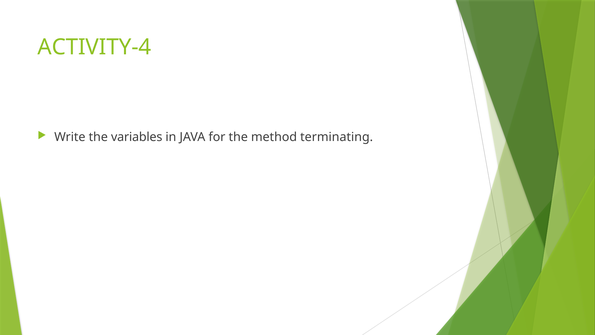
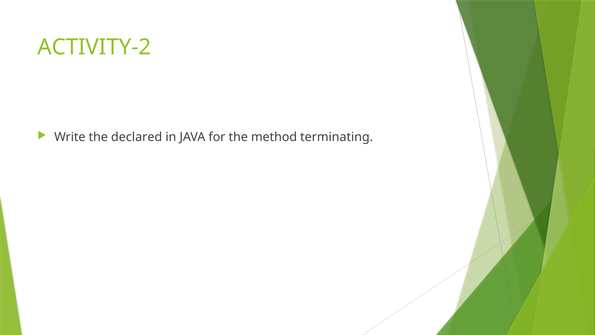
ACTIVITY-4: ACTIVITY-4 -> ACTIVITY-2
variables: variables -> declared
